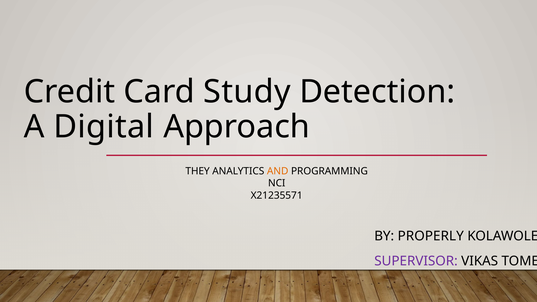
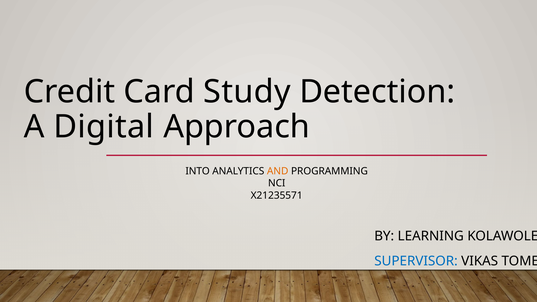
THEY: THEY -> INTO
PROPERLY: PROPERLY -> LEARNING
SUPERVISOR colour: purple -> blue
